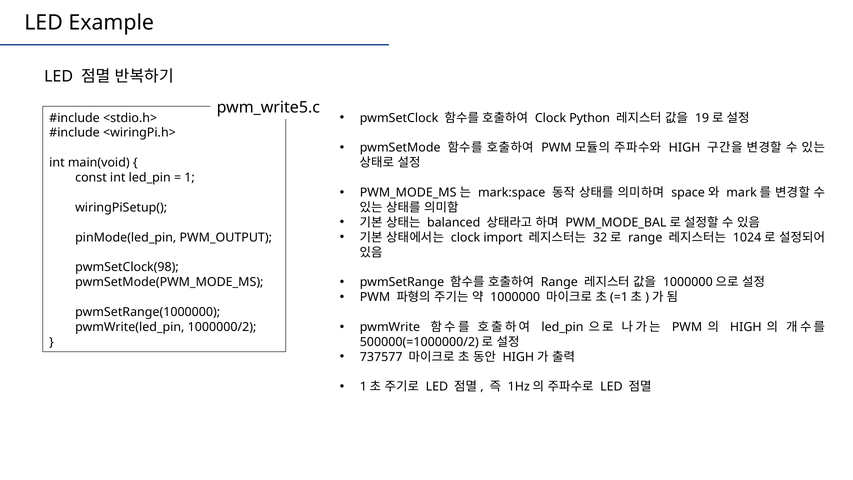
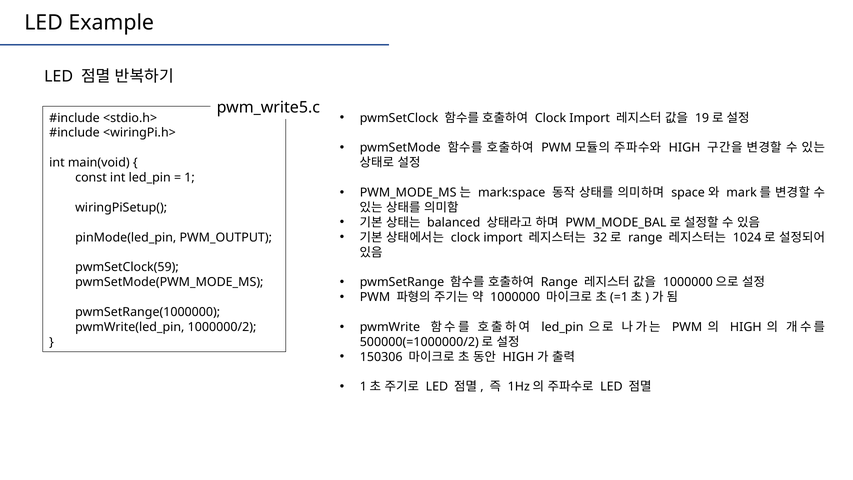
Python at (590, 118): Python -> Import
pwmSetClock(98: pwmSetClock(98 -> pwmSetClock(59
737577: 737577 -> 150306
